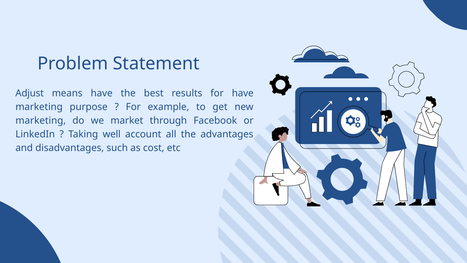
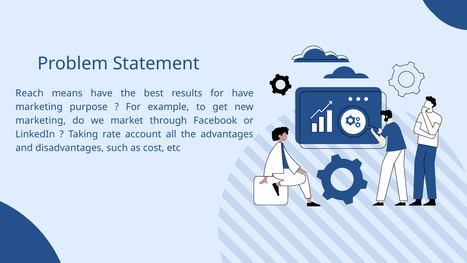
Adjust: Adjust -> Reach
well: well -> rate
